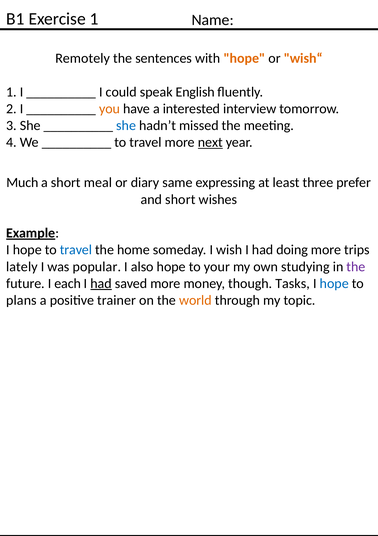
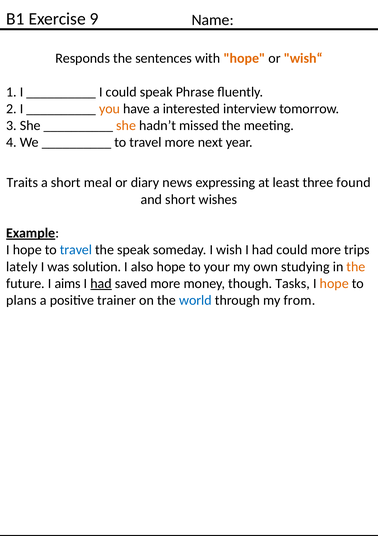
Exercise 1: 1 -> 9
Remotely: Remotely -> Responds
English: English -> Phrase
she at (126, 125) colour: blue -> orange
next underline: present -> none
Much: Much -> Traits
same: same -> news
prefer: prefer -> found
the home: home -> speak
had doing: doing -> could
popular: popular -> solution
the at (356, 266) colour: purple -> orange
each: each -> aims
hope at (334, 283) colour: blue -> orange
world colour: orange -> blue
topic: topic -> from
